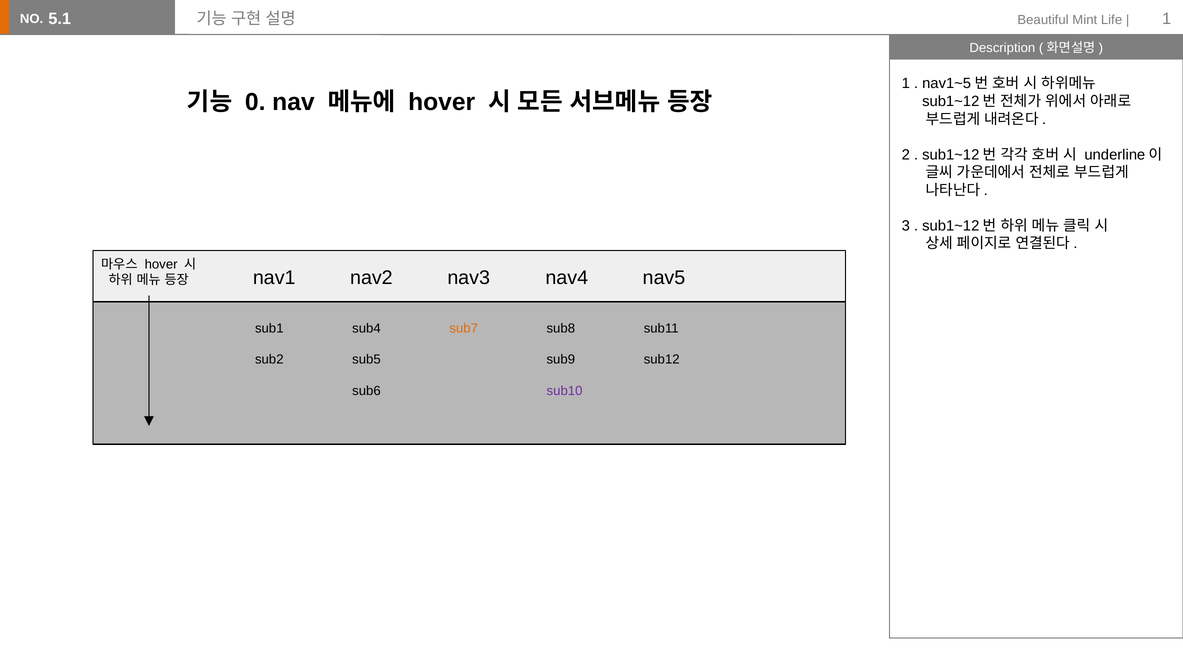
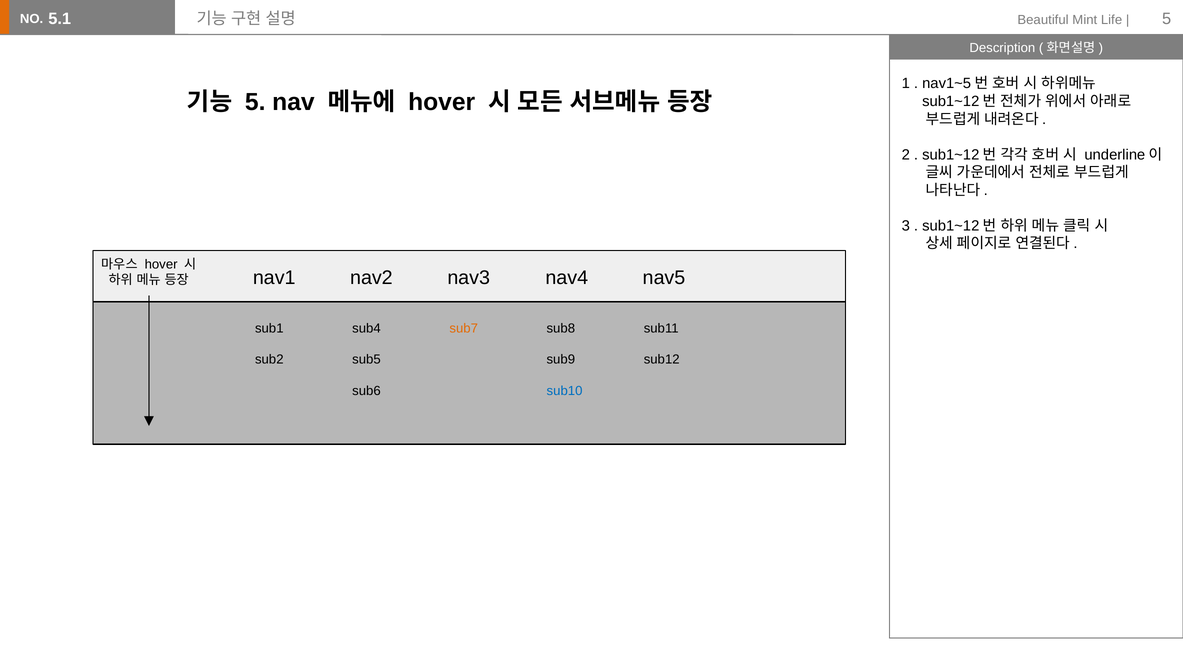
1 at (1167, 19): 1 -> 5
0 at (255, 102): 0 -> 5
sub10 colour: purple -> blue
